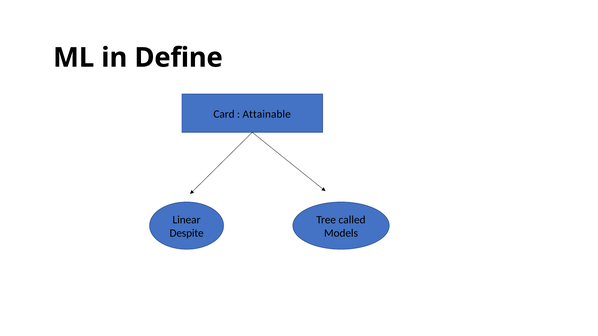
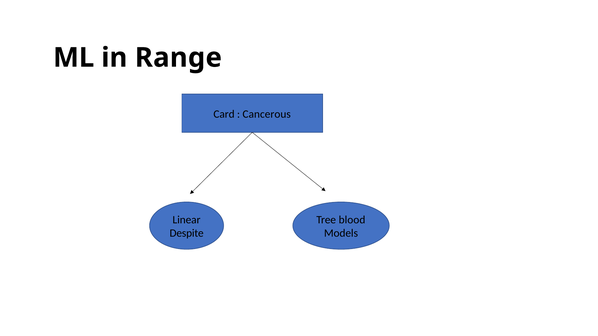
Define: Define -> Range
Attainable: Attainable -> Cancerous
called: called -> blood
